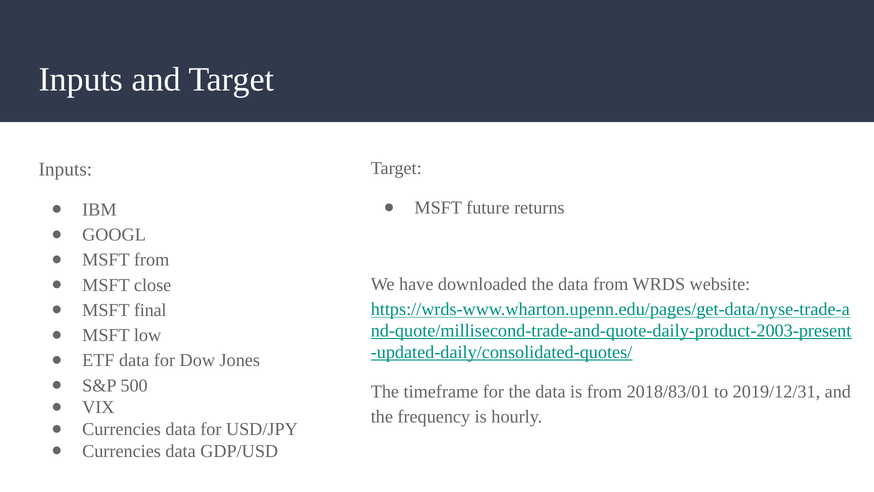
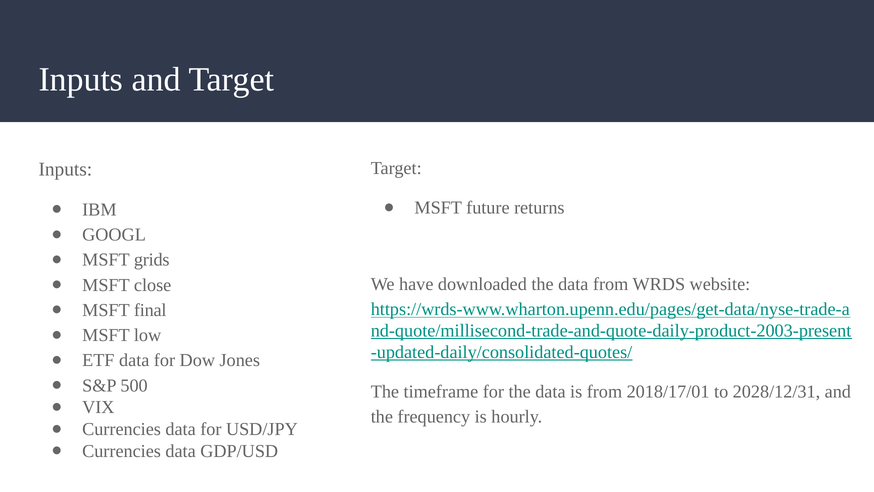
MSFT from: from -> grids
2018/83/01: 2018/83/01 -> 2018/17/01
2019/12/31: 2019/12/31 -> 2028/12/31
